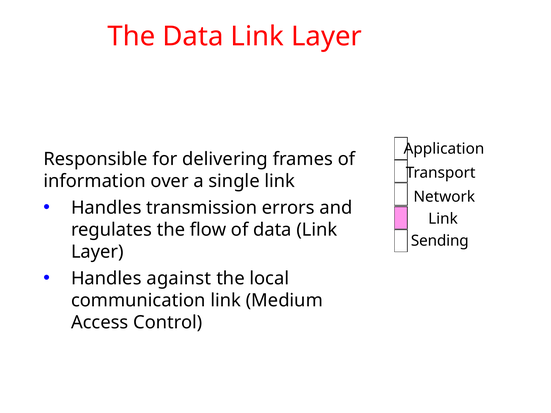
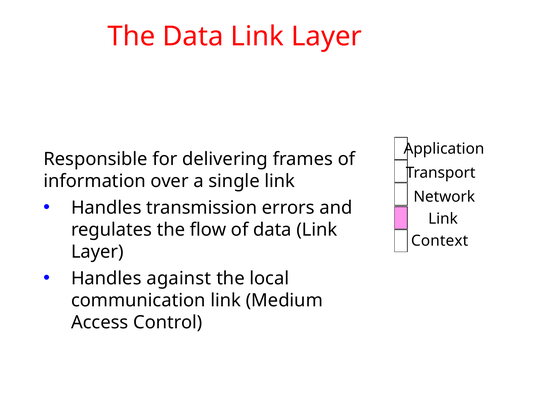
Sending: Sending -> Context
